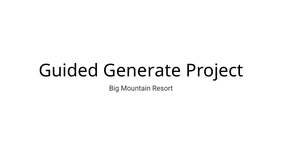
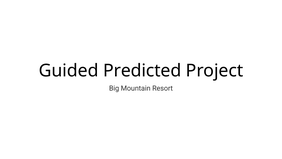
Generate: Generate -> Predicted
